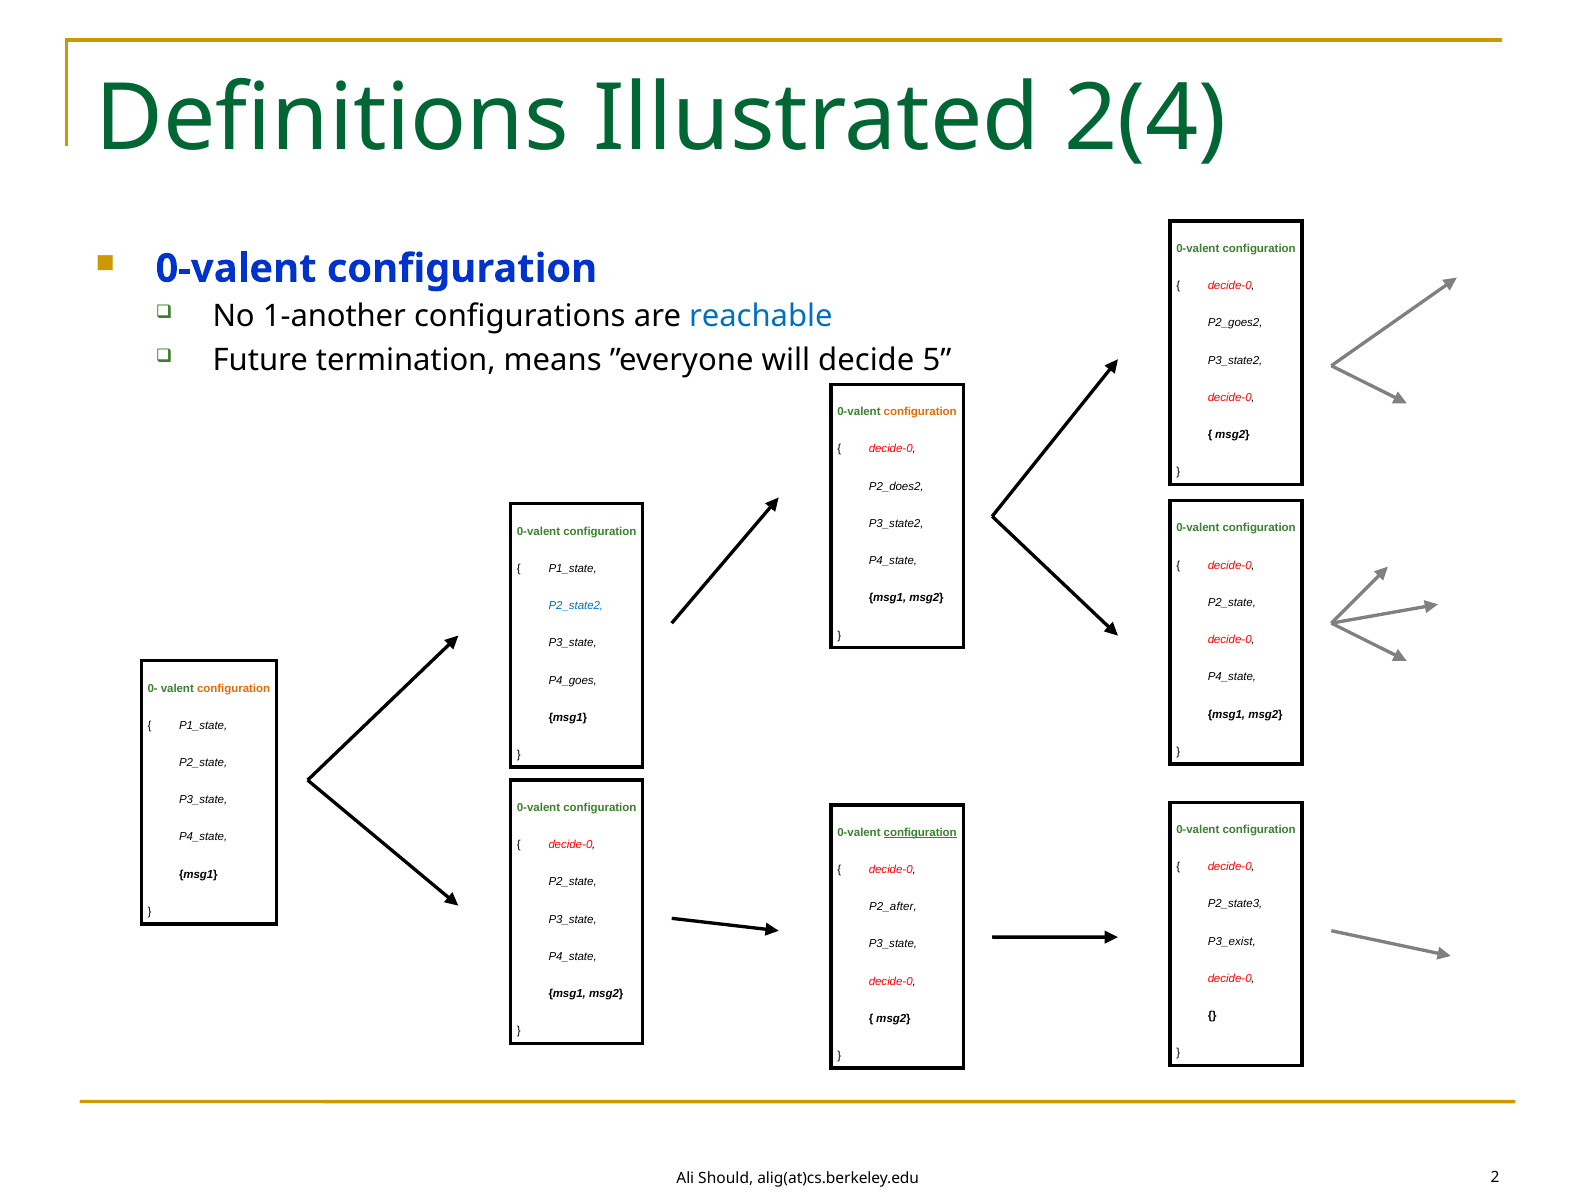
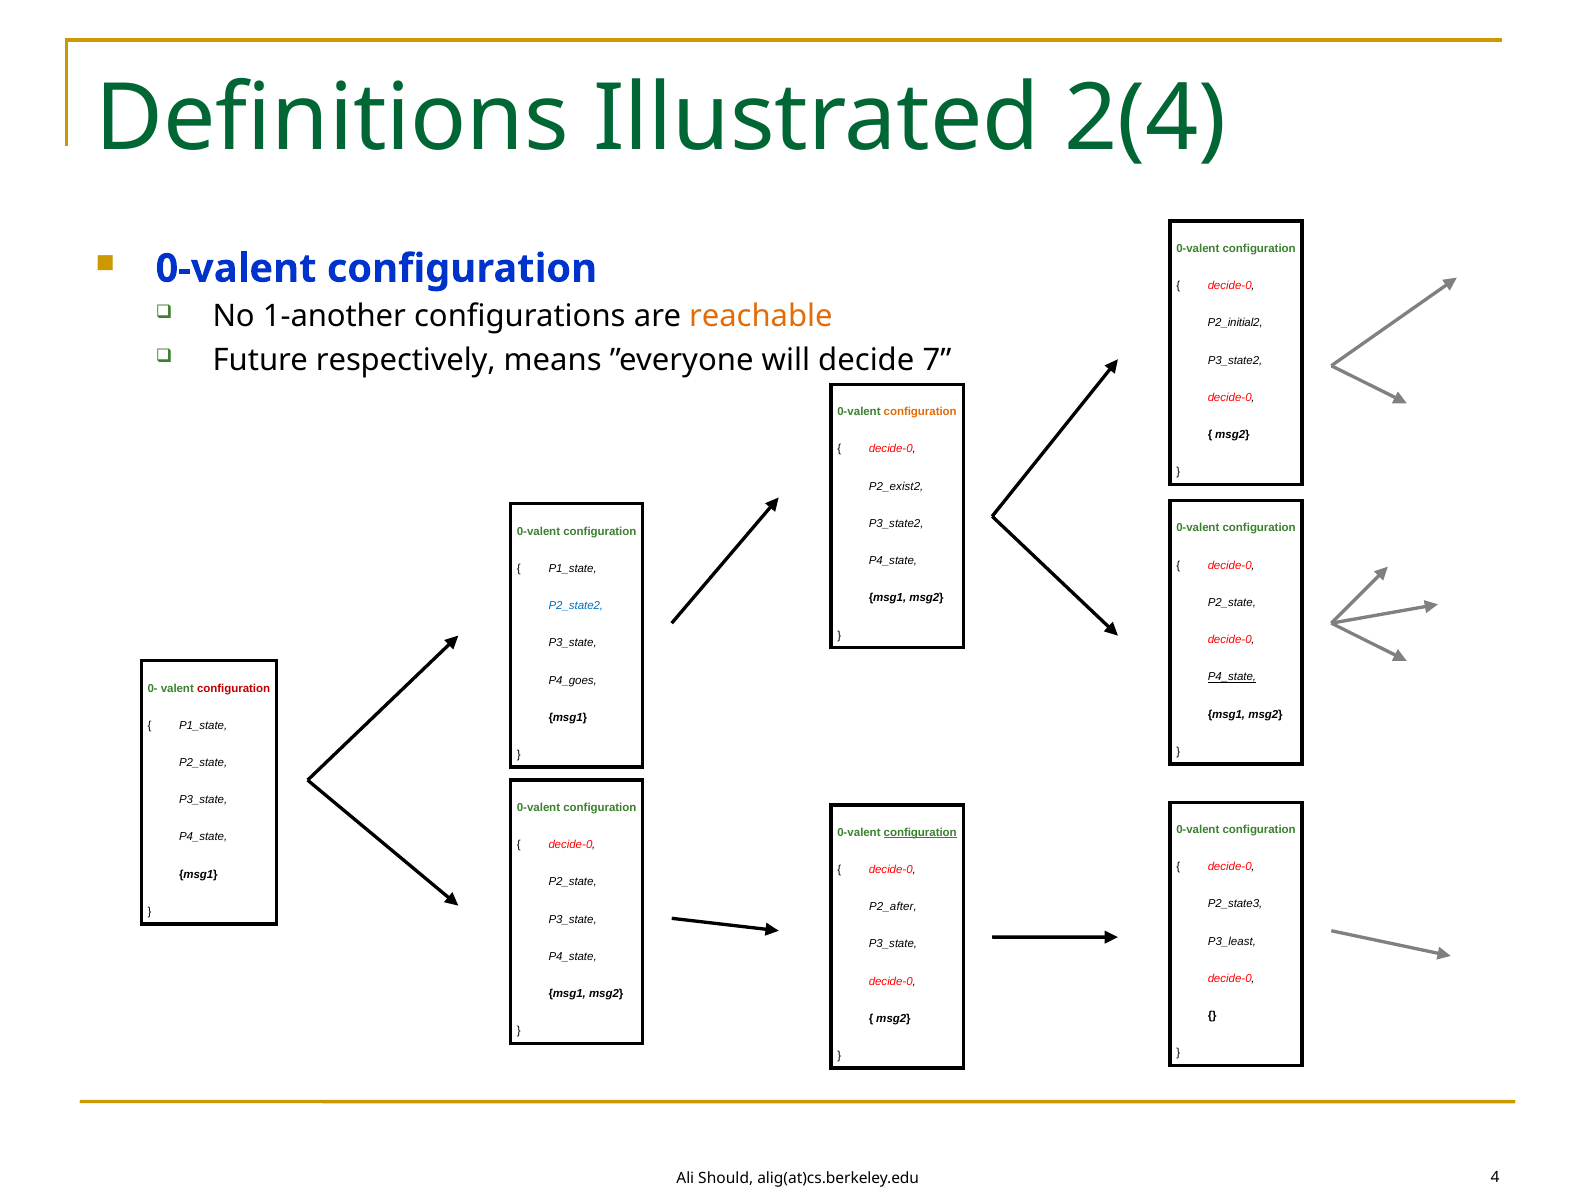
reachable colour: blue -> orange
P2_goes2: P2_goes2 -> P2_initial2
termination: termination -> respectively
5: 5 -> 7
P2_does2: P2_does2 -> P2_exist2
P4_state at (1232, 677) underline: none -> present
configuration at (234, 688) colour: orange -> red
P3_exist: P3_exist -> P3_least
2: 2 -> 4
